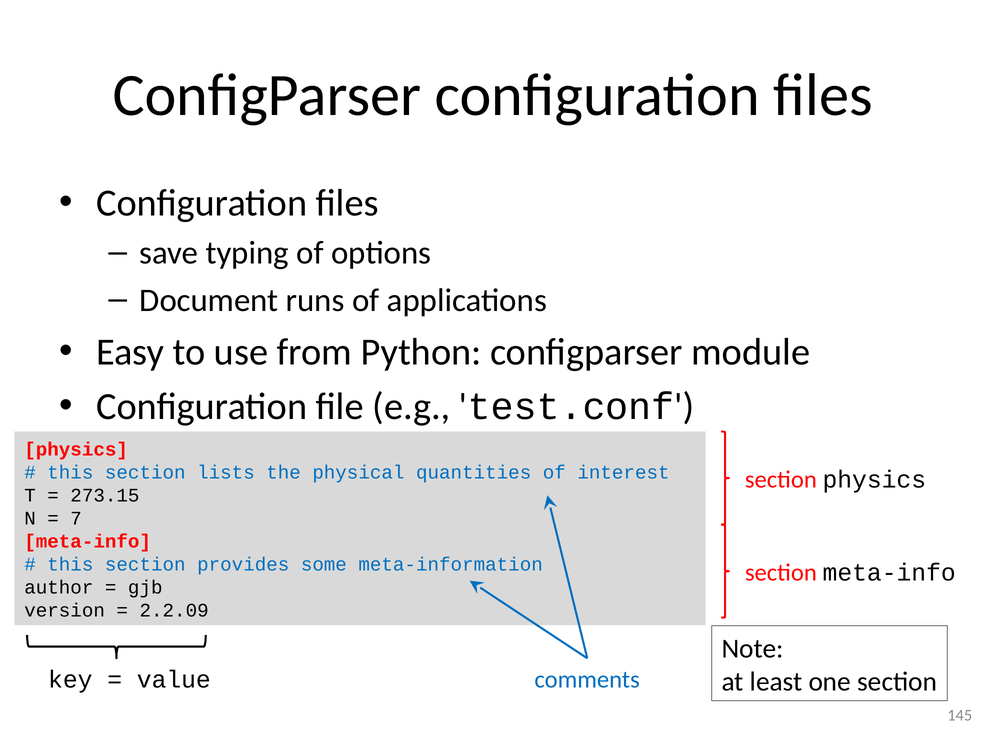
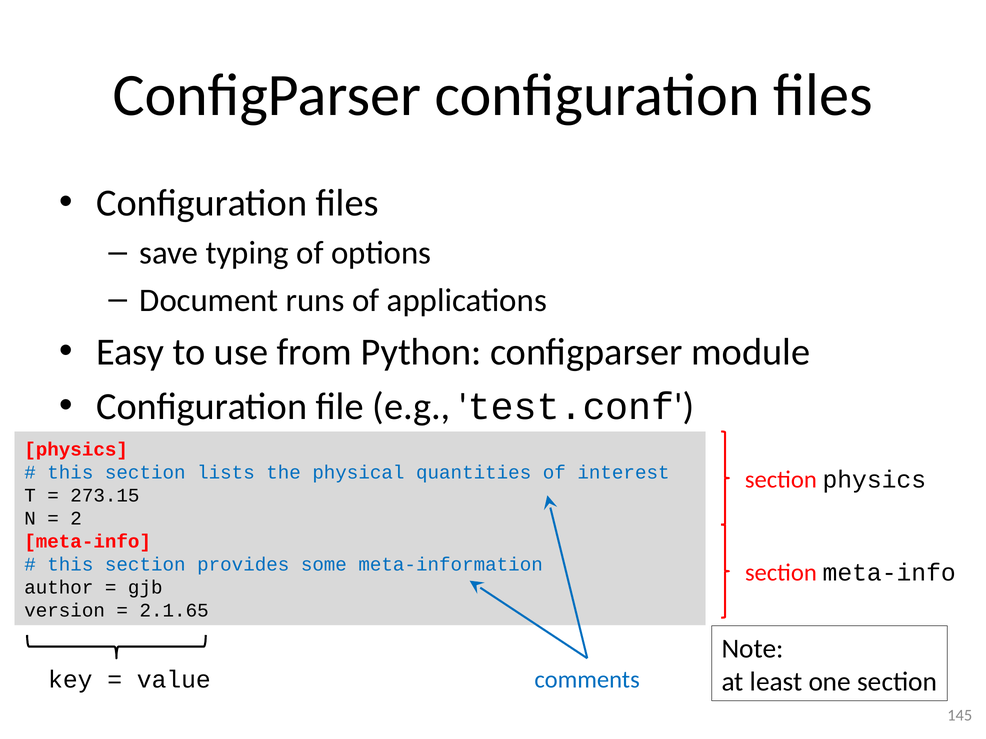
7: 7 -> 2
2.2.09: 2.2.09 -> 2.1.65
